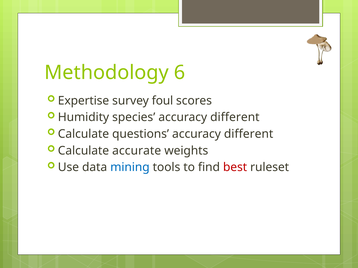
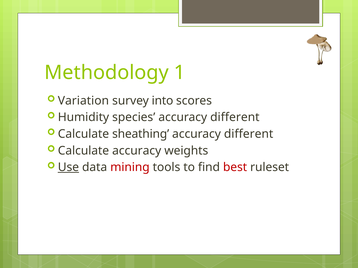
6: 6 -> 1
Expertise: Expertise -> Variation
foul: foul -> into
questions: questions -> sheathing
Calculate accurate: accurate -> accuracy
Use underline: none -> present
mining colour: blue -> red
